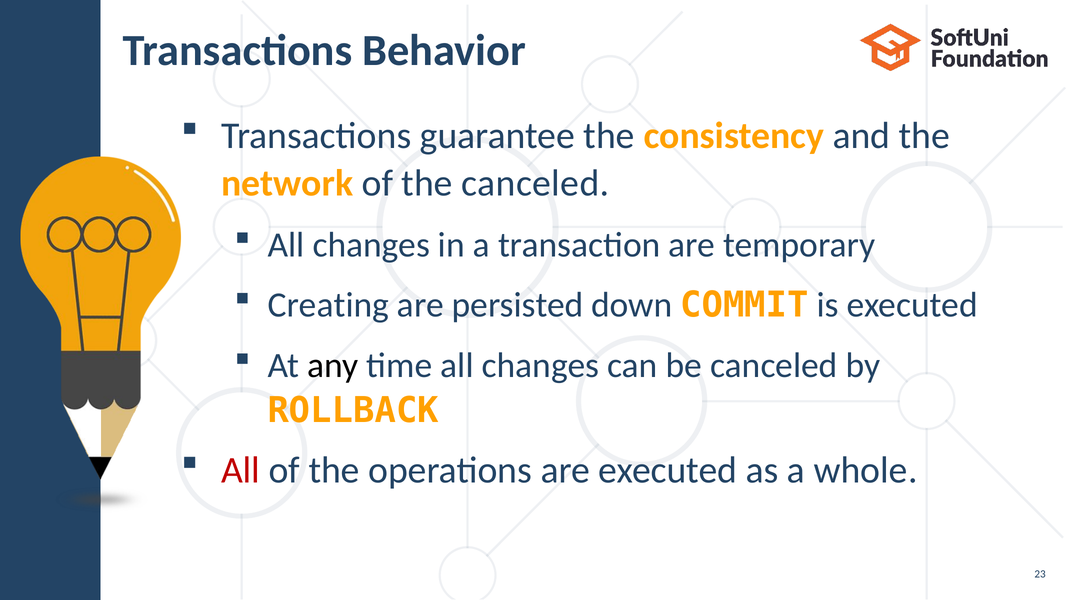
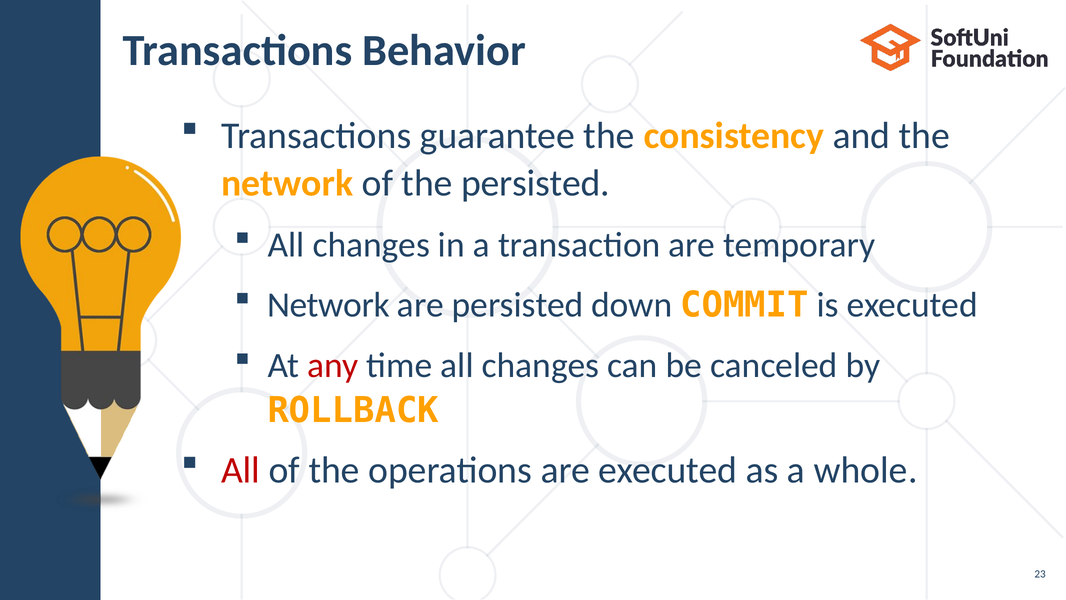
the canceled: canceled -> persisted
Creating at (328, 305): Creating -> Network
any colour: black -> red
